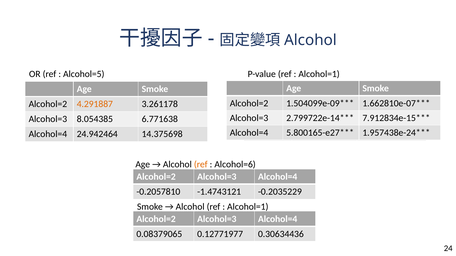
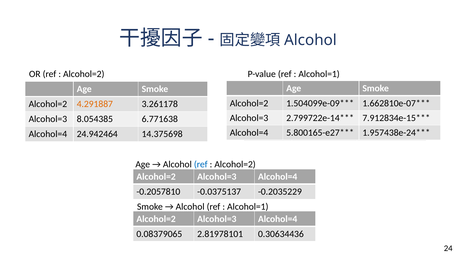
Alcohol=5 at (84, 74): Alcohol=5 -> Alcohol=2
ref at (201, 165) colour: orange -> blue
Alcohol=6 at (235, 165): Alcohol=6 -> Alcohol=2
-1.4743121: -1.4743121 -> -0.0375137
0.12771977: 0.12771977 -> 2.81978101
